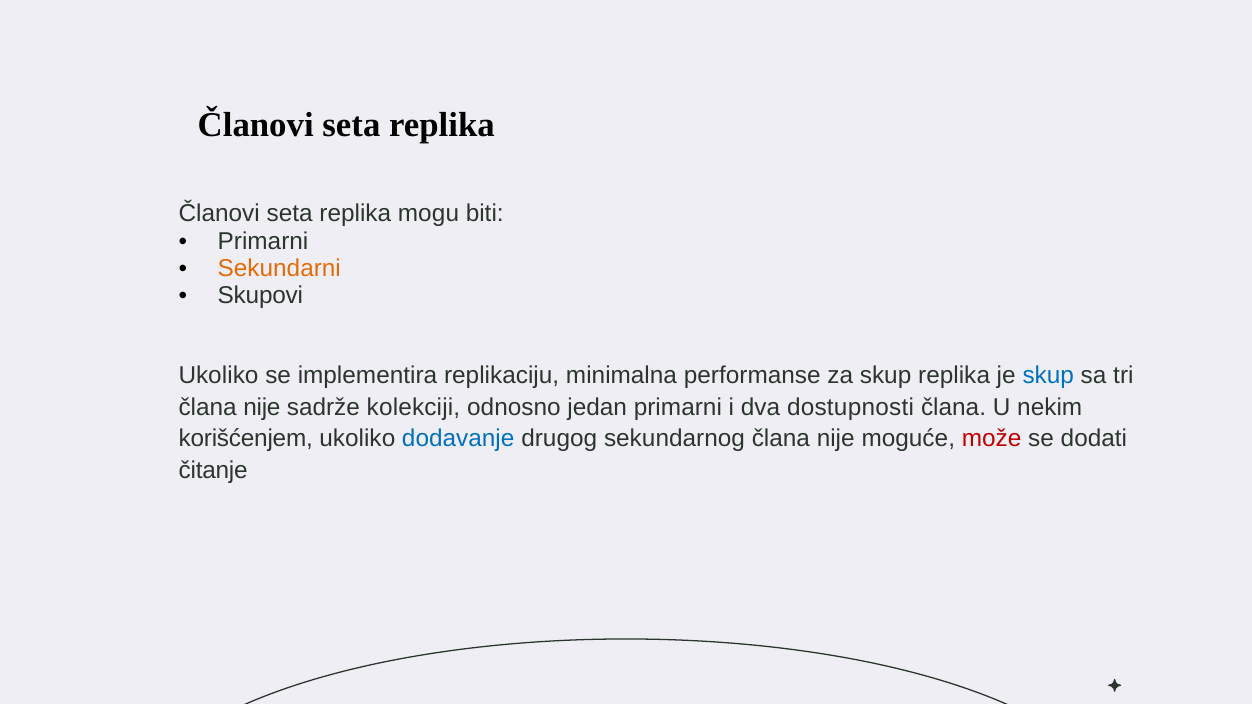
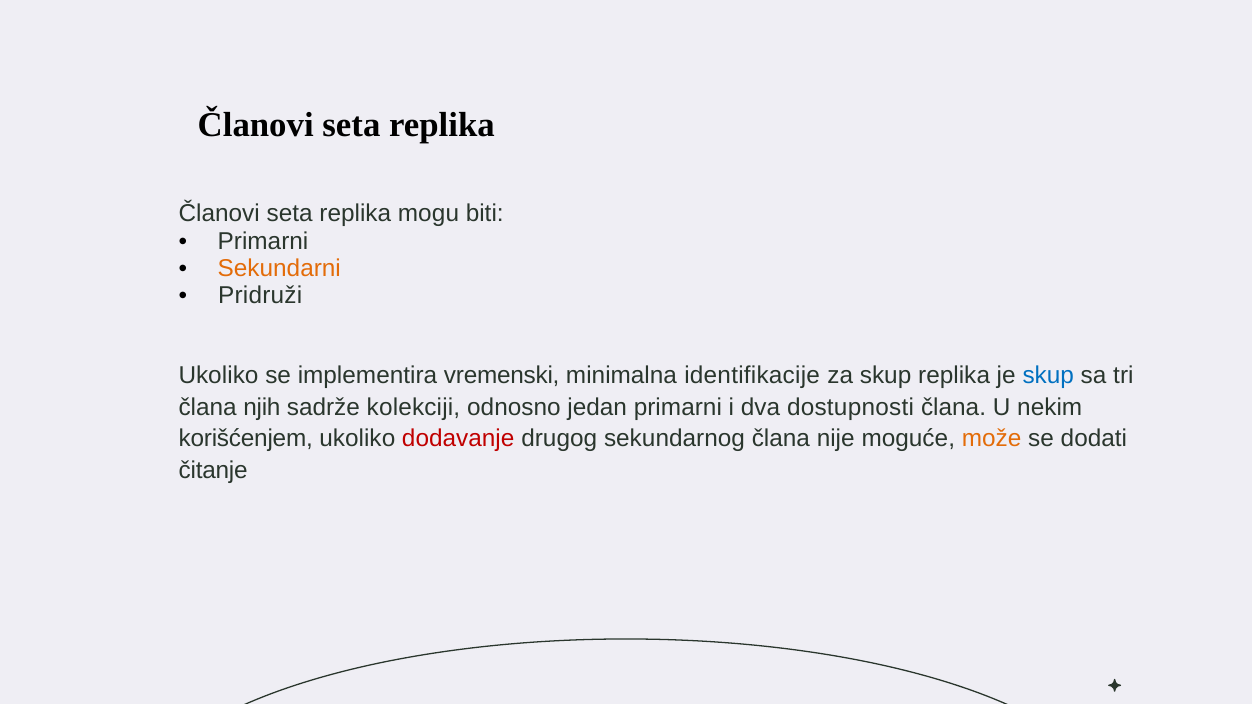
Skupovi: Skupovi -> Pridruži
replikaciju: replikaciju -> vremenski
performanse: performanse -> identifikacije
nije at (262, 408): nije -> njih
dodavanje colour: blue -> red
može colour: red -> orange
